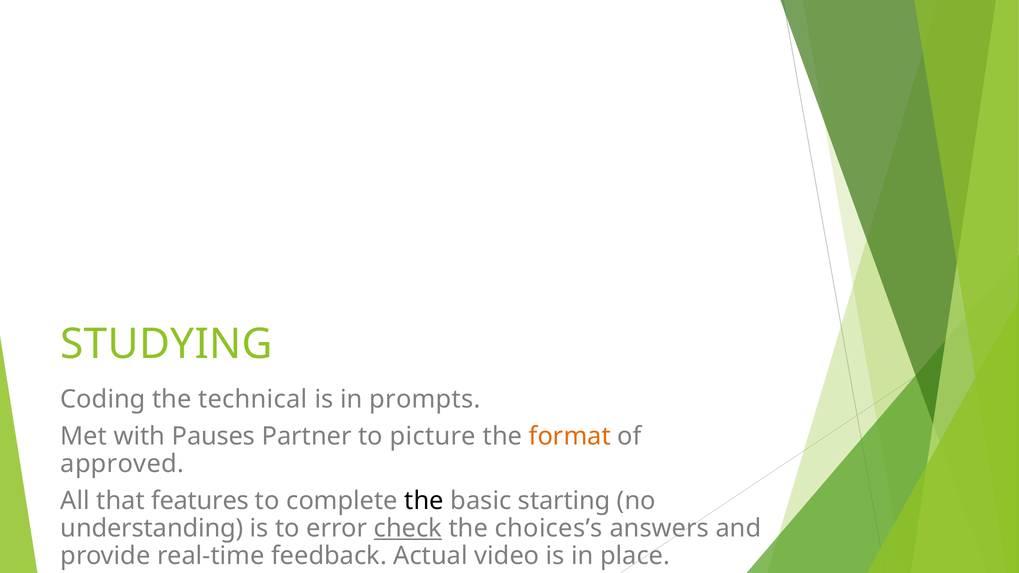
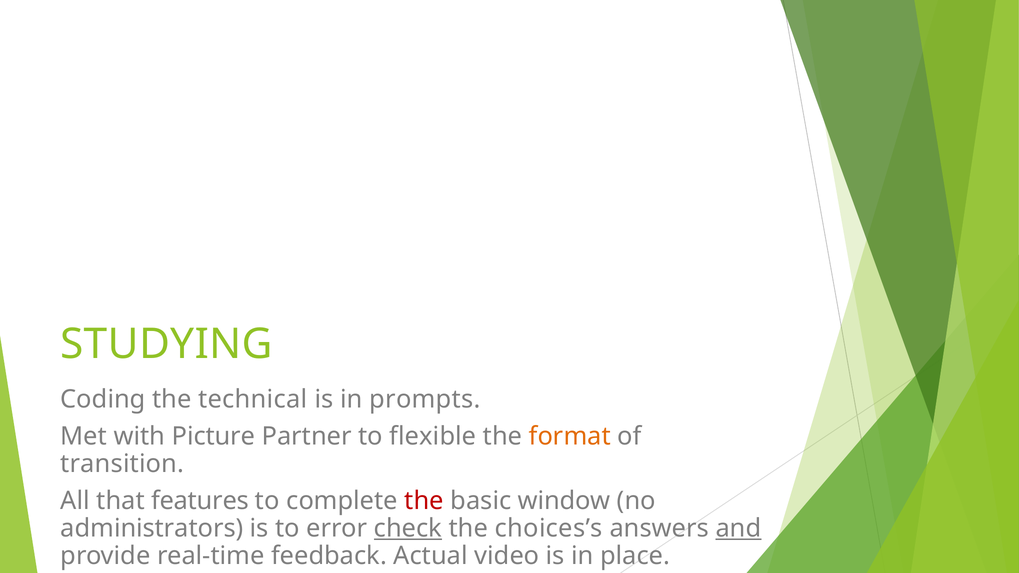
Pauses: Pauses -> Picture
picture: picture -> flexible
approved: approved -> transition
the at (424, 501) colour: black -> red
starting: starting -> window
understanding: understanding -> administrators
and underline: none -> present
